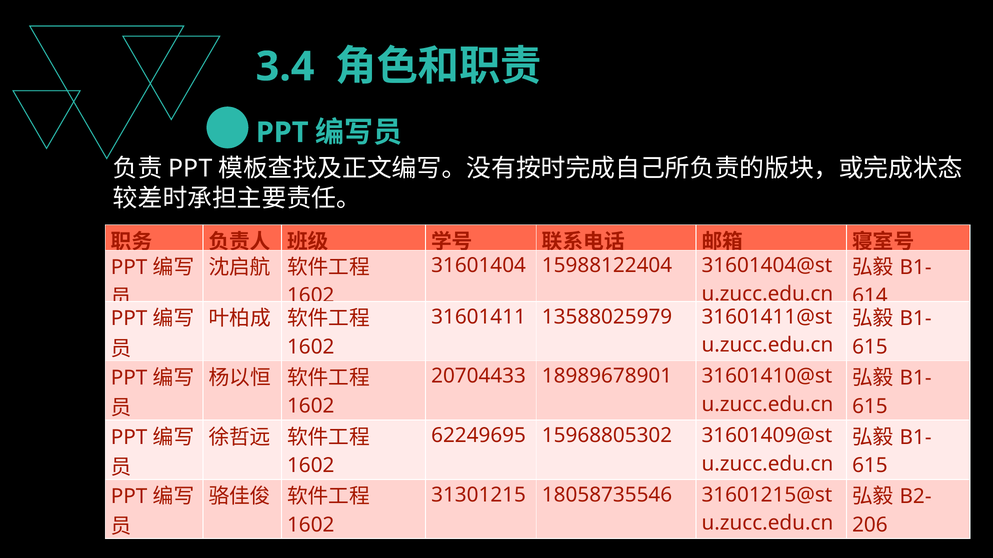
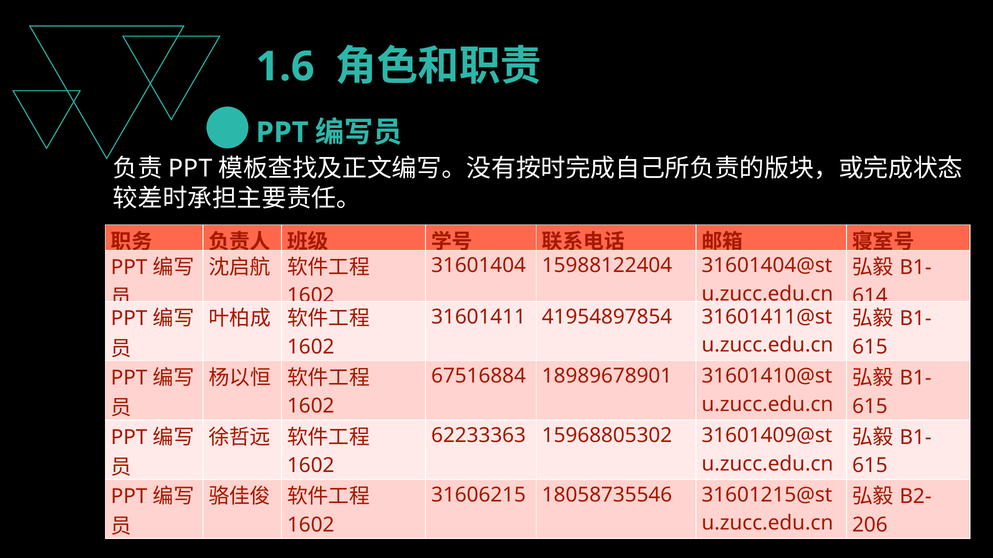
3.4: 3.4 -> 1.6
13588025979: 13588025979 -> 41954897854
20704433: 20704433 -> 67516884
62249695: 62249695 -> 62233363
31301215: 31301215 -> 31606215
